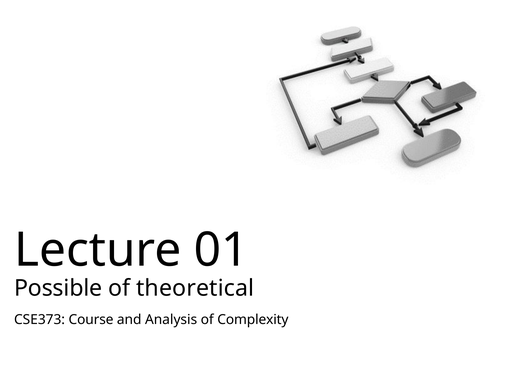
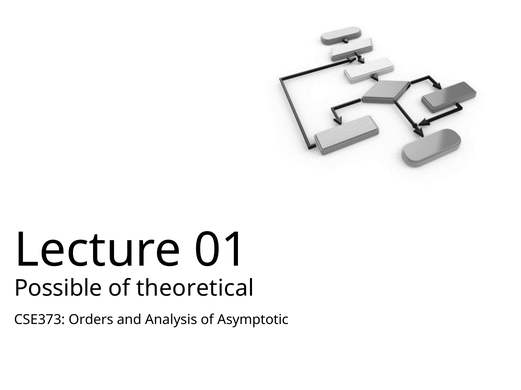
Course: Course -> Orders
Complexity: Complexity -> Asymptotic
